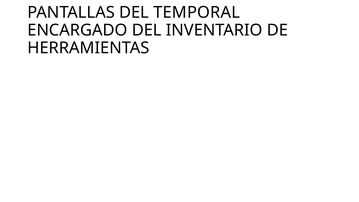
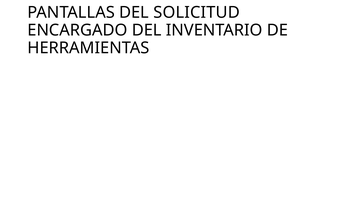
TEMPORAL: TEMPORAL -> SOLICITUD
